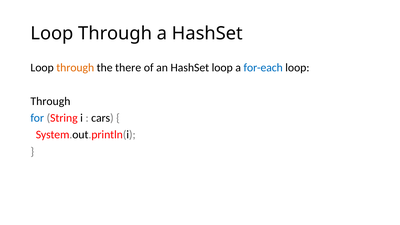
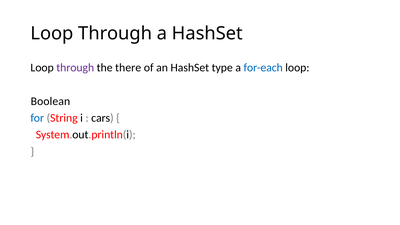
through at (75, 68) colour: orange -> purple
an HashSet loop: loop -> type
Through at (50, 101): Through -> Boolean
